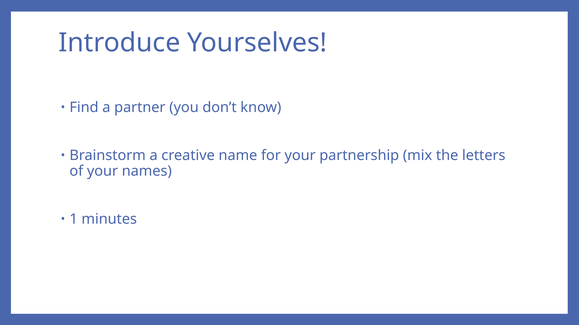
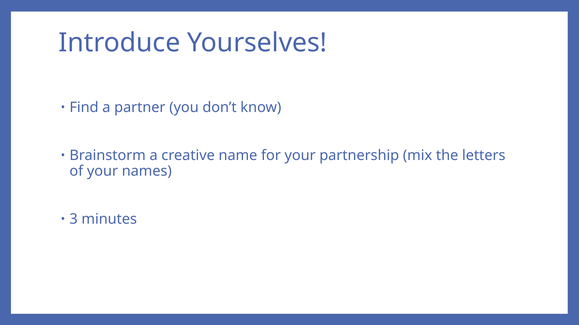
1: 1 -> 3
